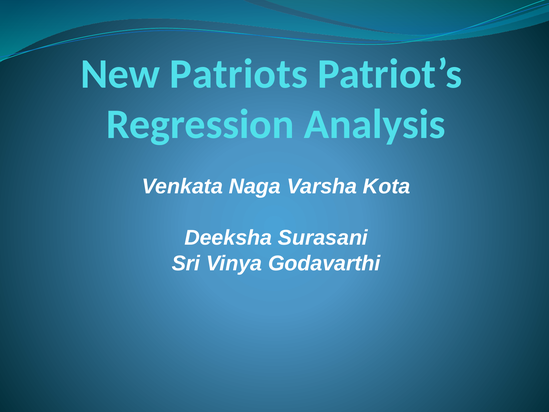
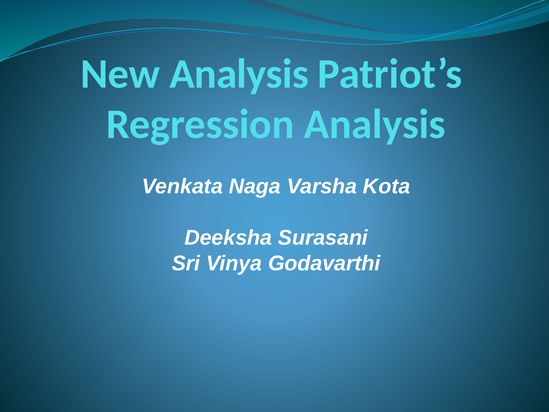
New Patriots: Patriots -> Analysis
